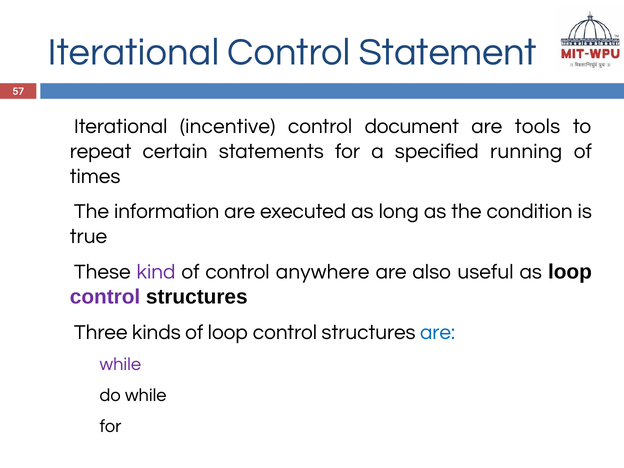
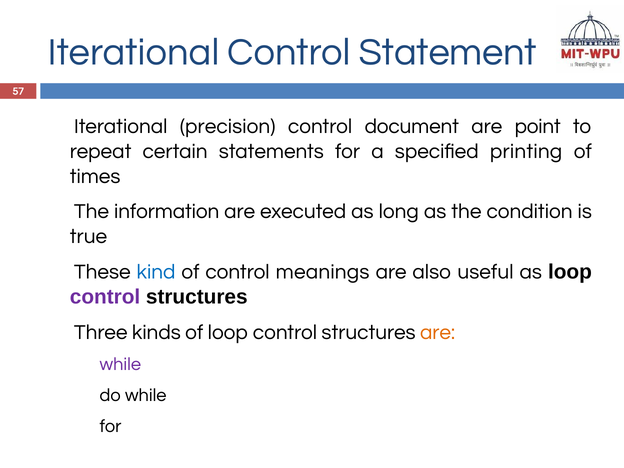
incentive: incentive -> precision
tools: tools -> point
running: running -> printing
kind colour: purple -> blue
anywhere: anywhere -> meanings
are at (438, 332) colour: blue -> orange
